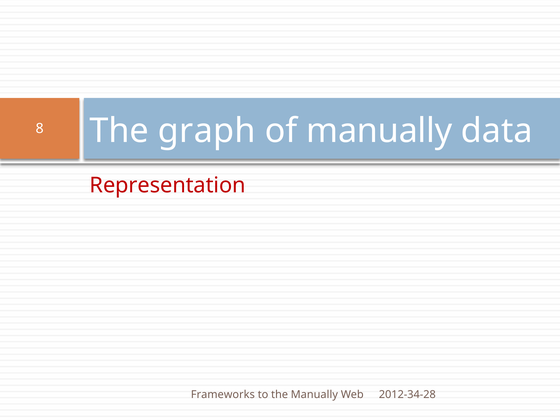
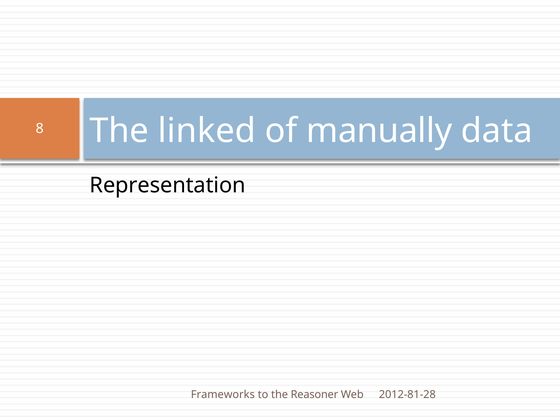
graph: graph -> linked
Representation colour: red -> black
the Manually: Manually -> Reasoner
2012-34-28: 2012-34-28 -> 2012-81-28
